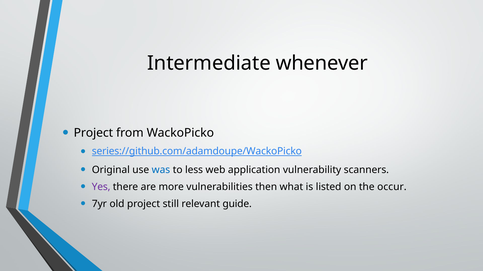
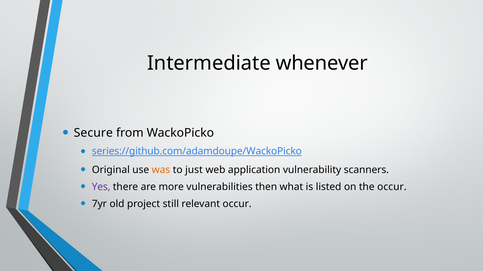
Project at (93, 133): Project -> Secure
was colour: blue -> orange
less: less -> just
relevant guide: guide -> occur
